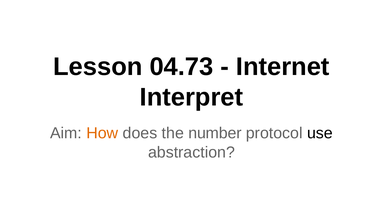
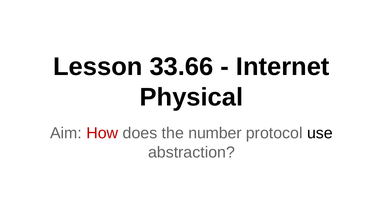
04.73: 04.73 -> 33.66
Interpret: Interpret -> Physical
How colour: orange -> red
